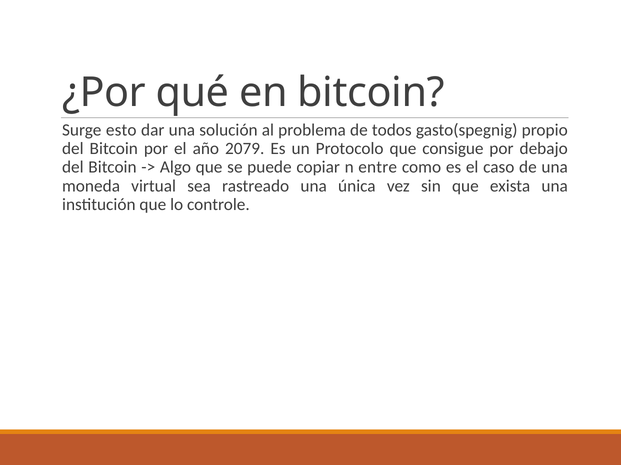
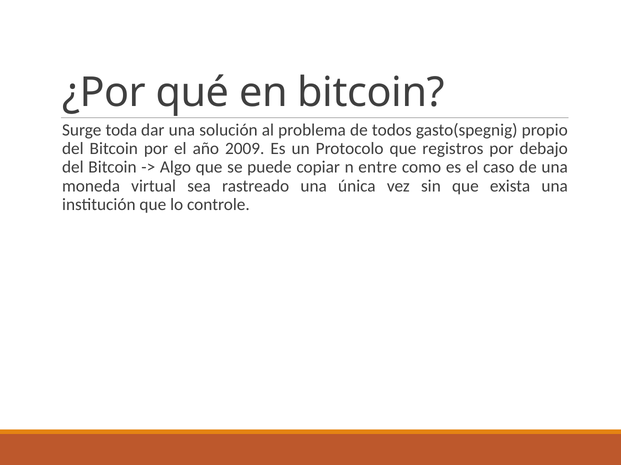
esto: esto -> toda
2079: 2079 -> 2009
consigue: consigue -> registros
